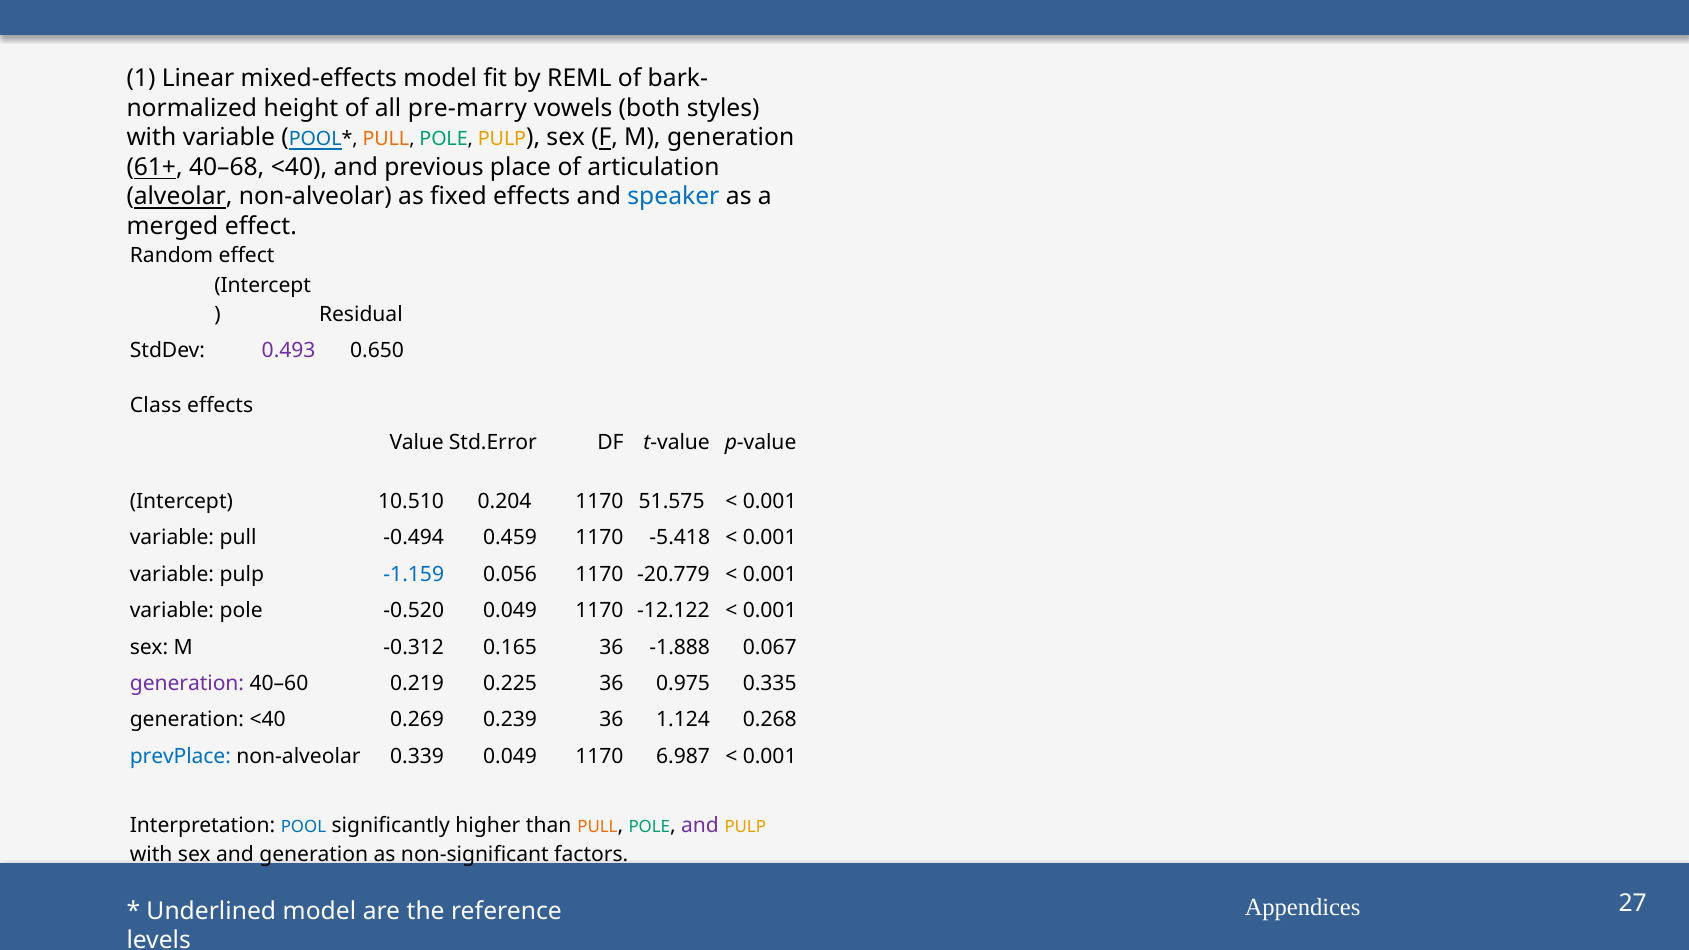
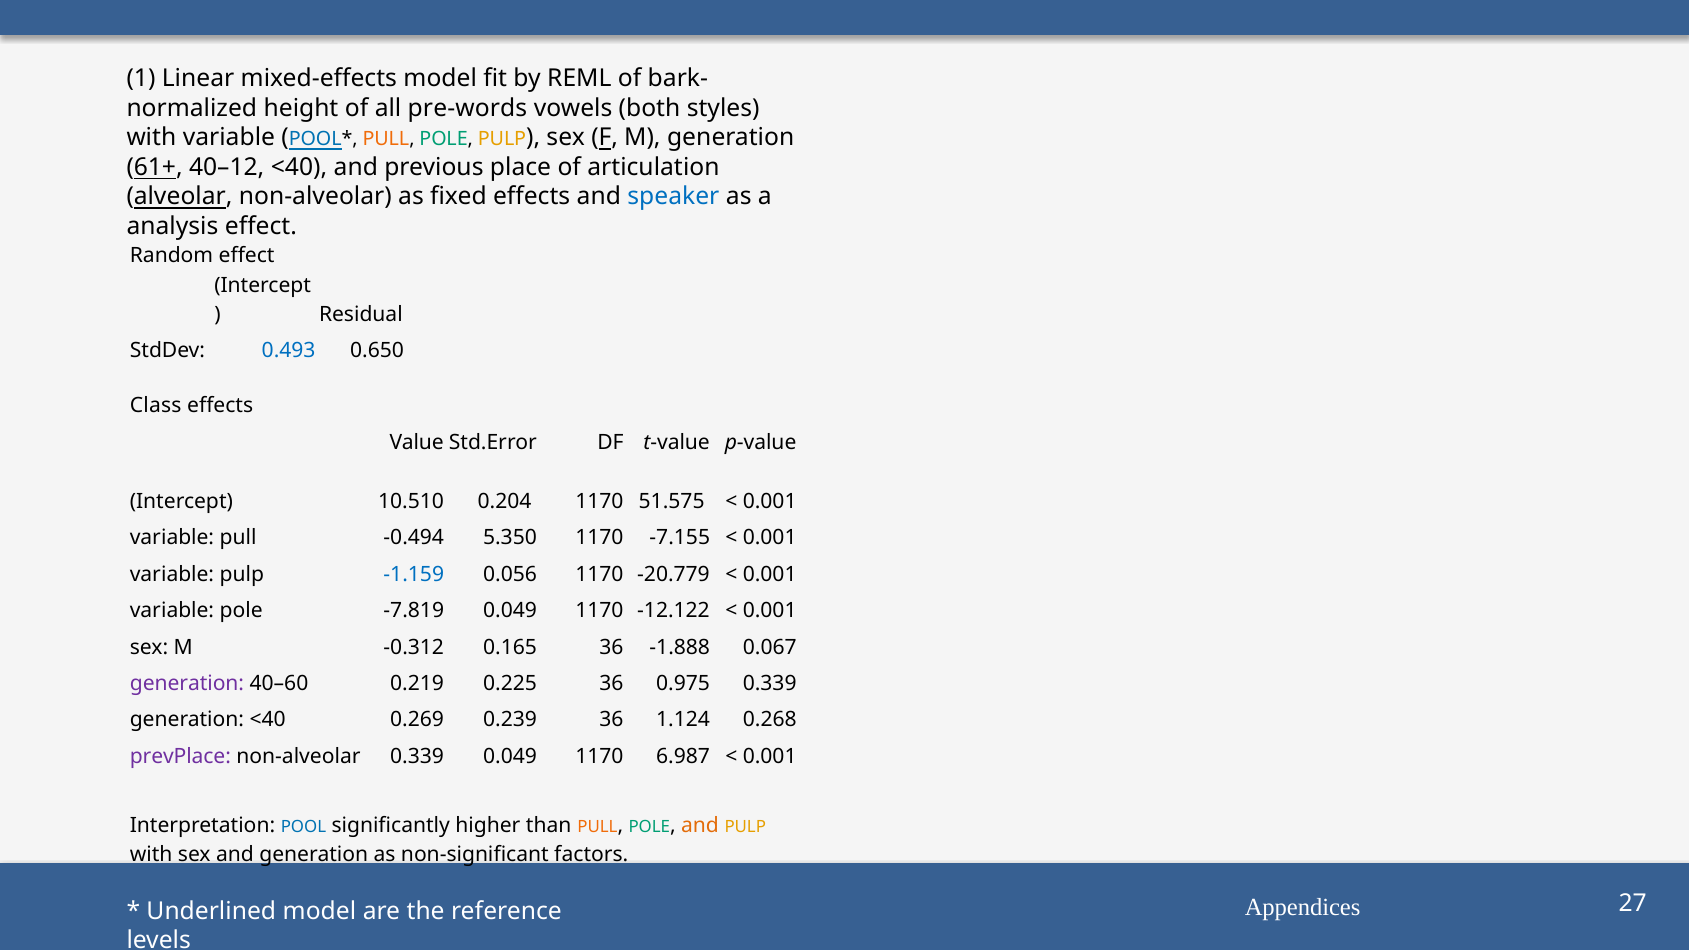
pre-marry: pre-marry -> pre-words
40–68: 40–68 -> 40–12
merged: merged -> analysis
0.493 colour: purple -> blue
0.459: 0.459 -> 5.350
-5.418: -5.418 -> -7.155
-0.520: -0.520 -> -7.819
0.975 0.335: 0.335 -> 0.339
prevPlace colour: blue -> purple
and at (700, 826) colour: purple -> orange
